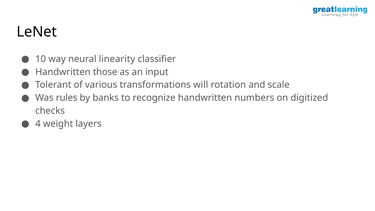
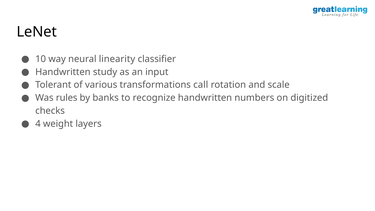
those: those -> study
will: will -> call
